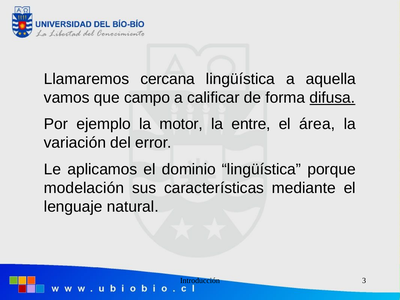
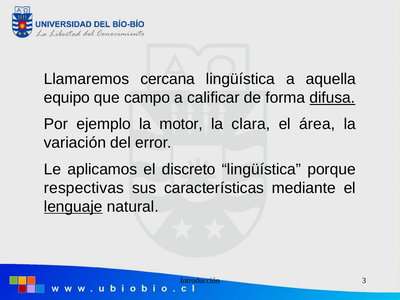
vamos: vamos -> equipo
entre: entre -> clara
dominio: dominio -> discreto
modelación: modelación -> respectivas
lenguaje underline: none -> present
